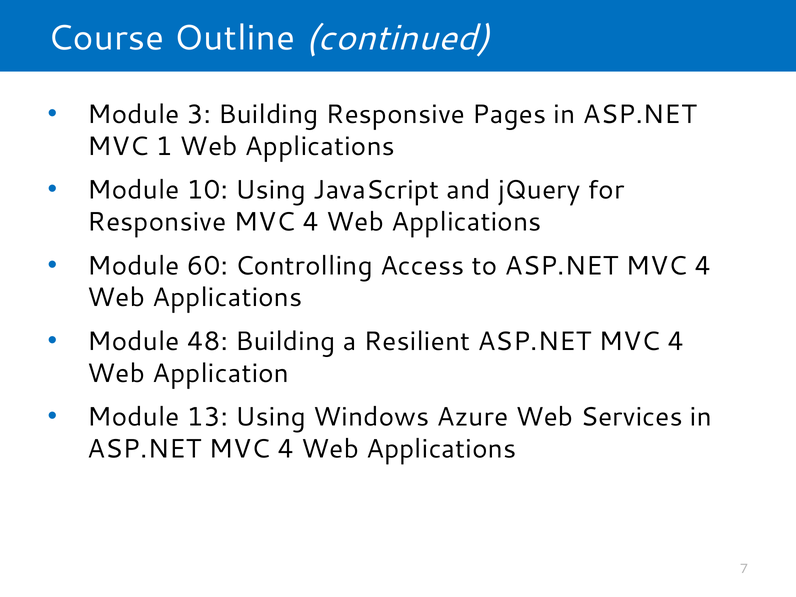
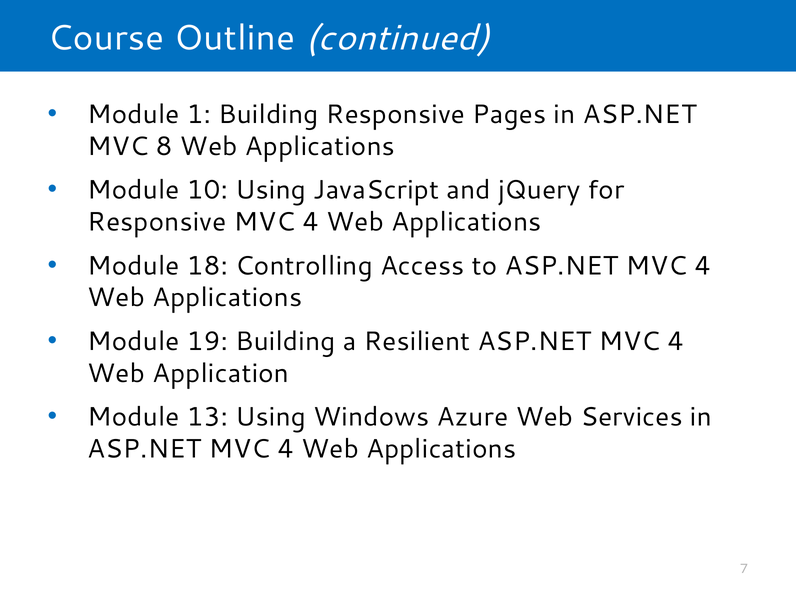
3: 3 -> 1
1: 1 -> 8
60: 60 -> 18
48: 48 -> 19
